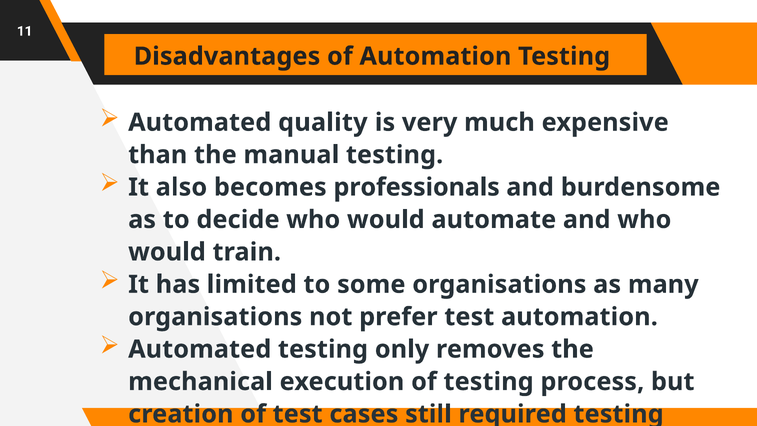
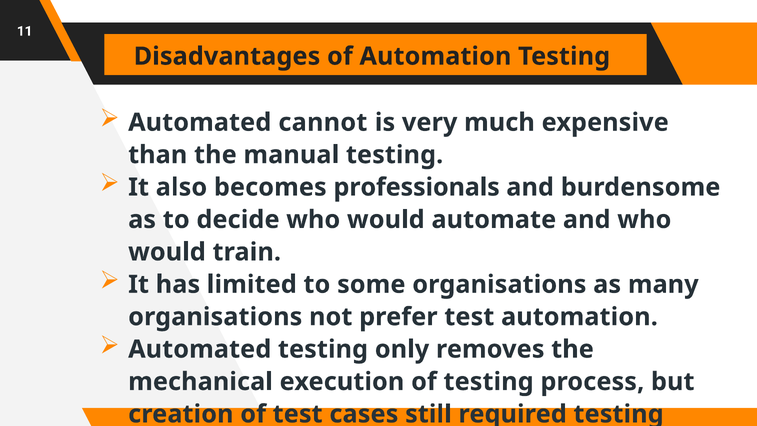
quality: quality -> cannot
